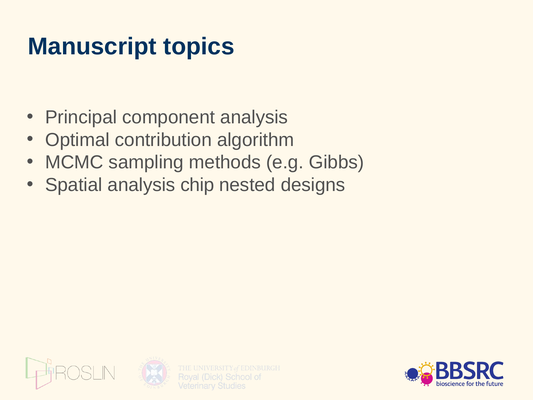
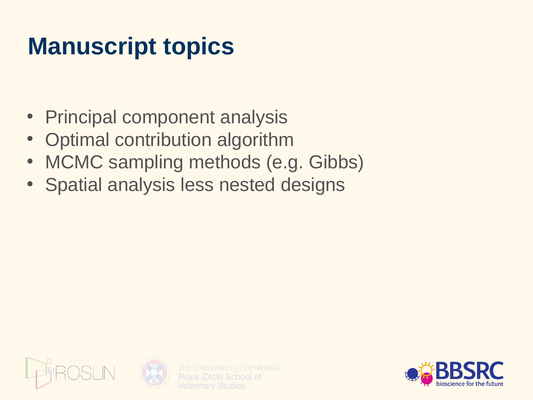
chip: chip -> less
